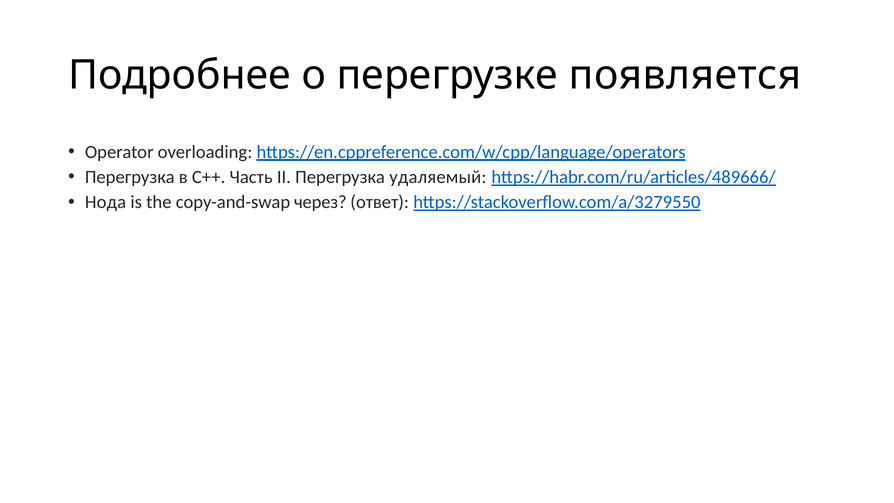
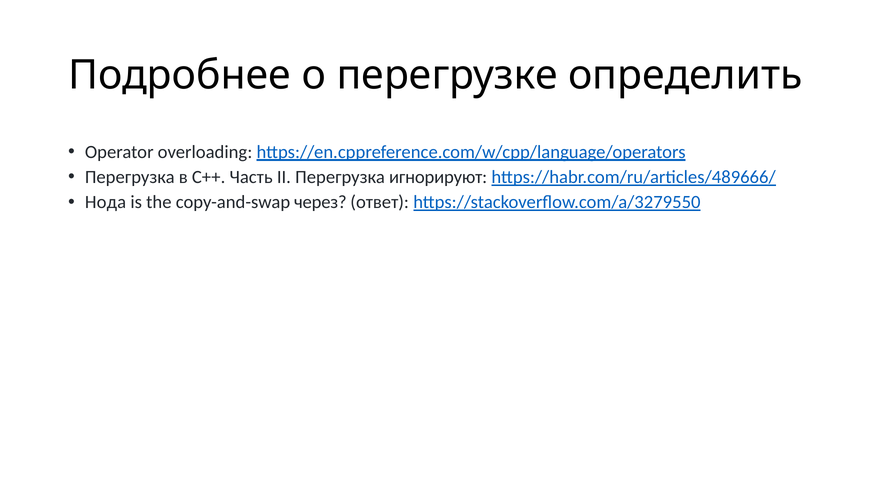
появляется: появляется -> определить
удаляемый: удаляемый -> игнорируют
